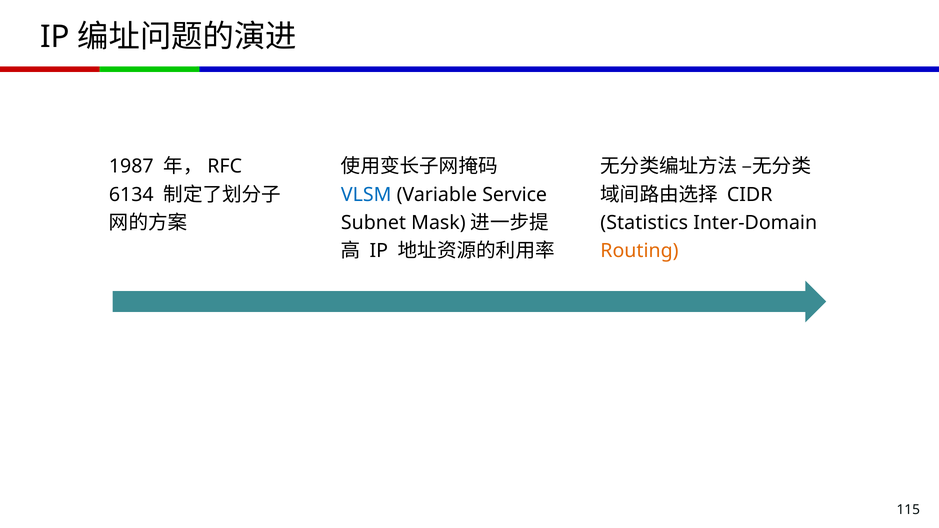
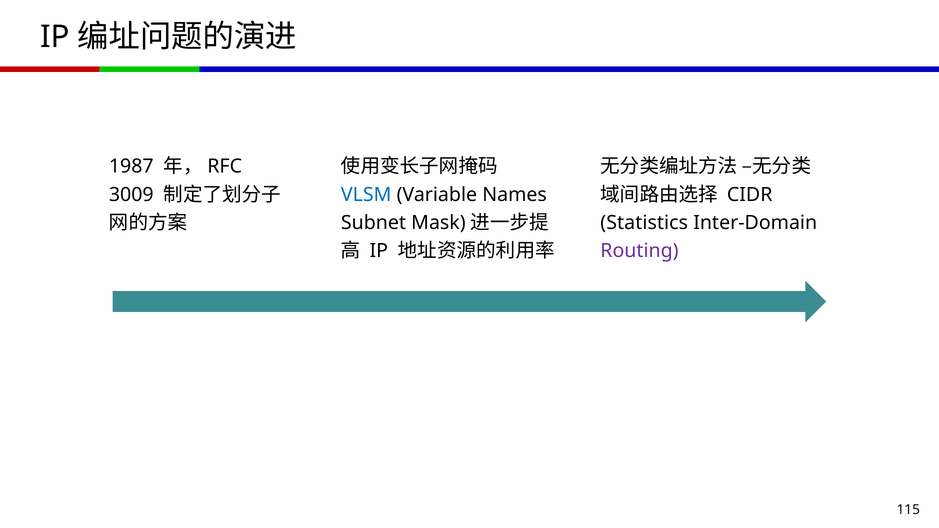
6134: 6134 -> 3009
Service: Service -> Names
Routing colour: orange -> purple
